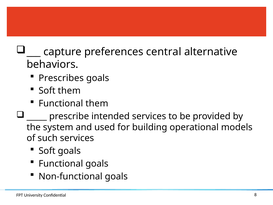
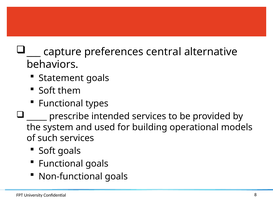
Prescribes: Prescribes -> Statement
Functional them: them -> types
